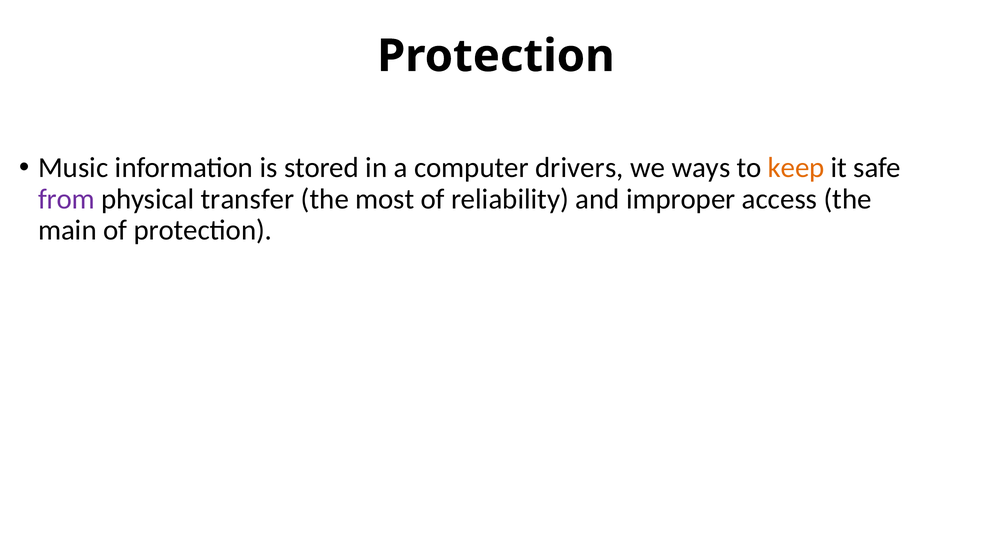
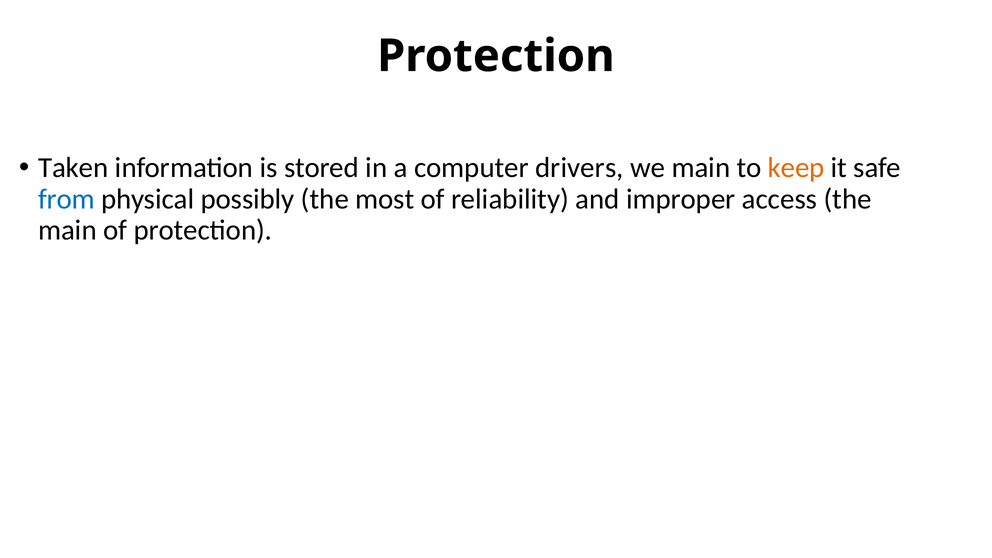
Music: Music -> Taken
we ways: ways -> main
from colour: purple -> blue
transfer: transfer -> possibly
